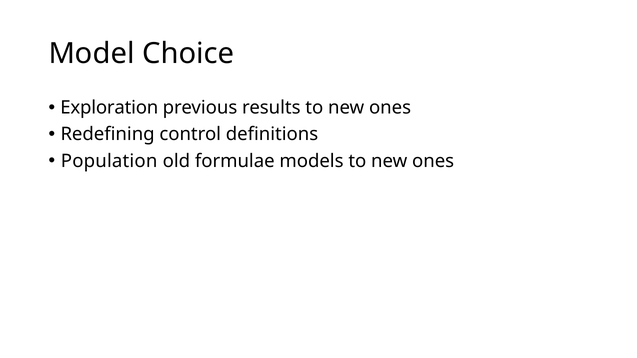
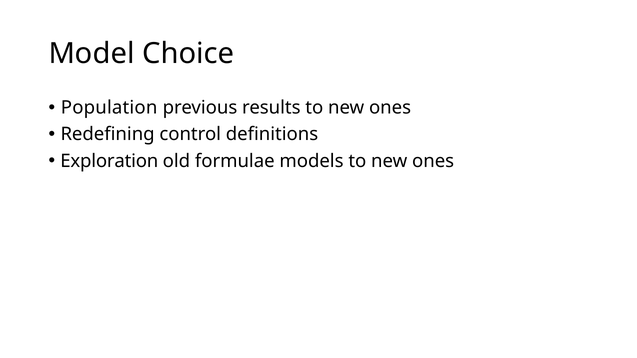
Exploration: Exploration -> Population
Population: Population -> Exploration
